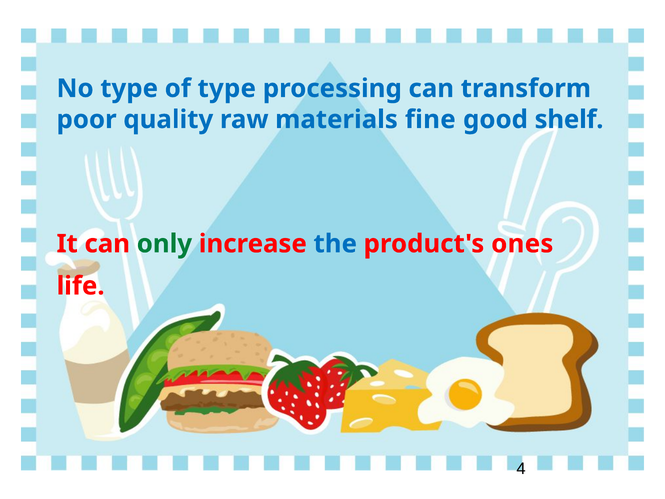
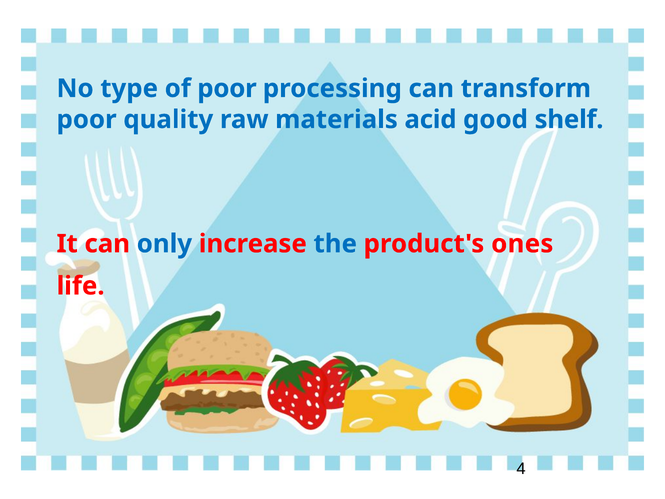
of type: type -> poor
fine: fine -> acid
only colour: green -> blue
